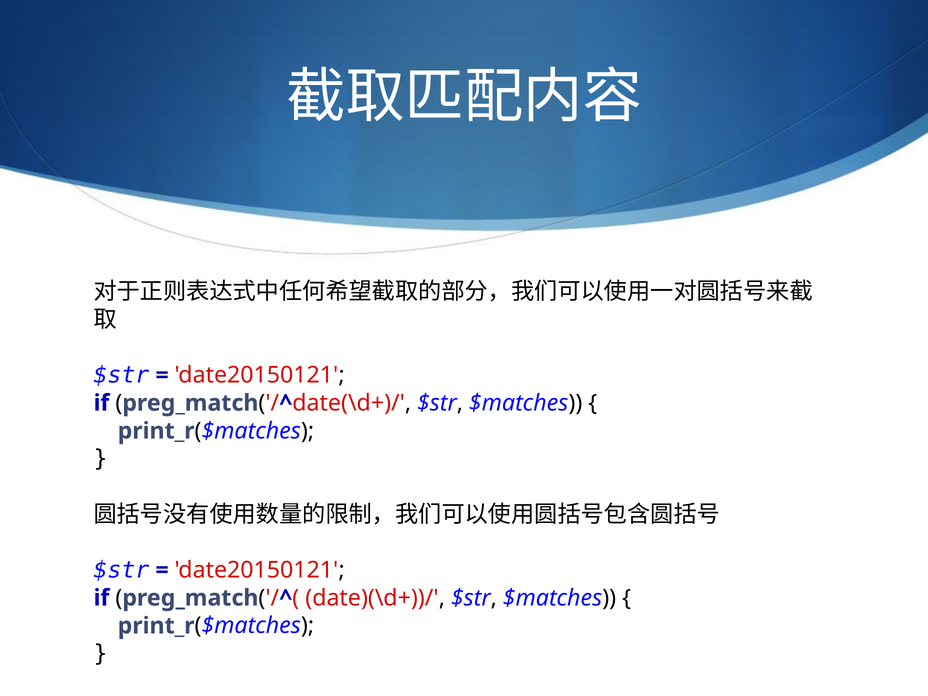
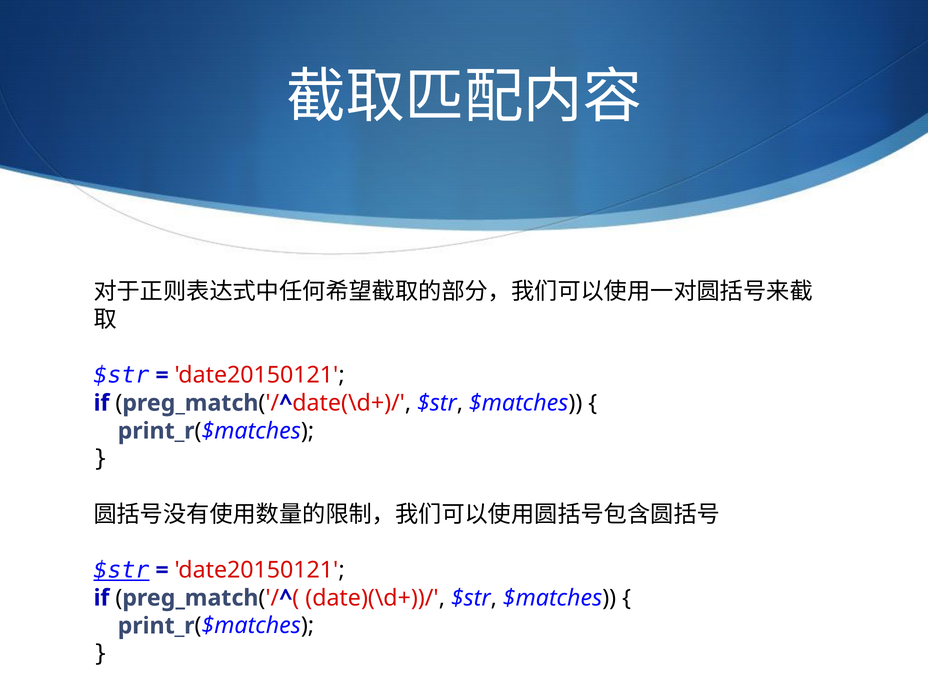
$str at (121, 570) underline: none -> present
